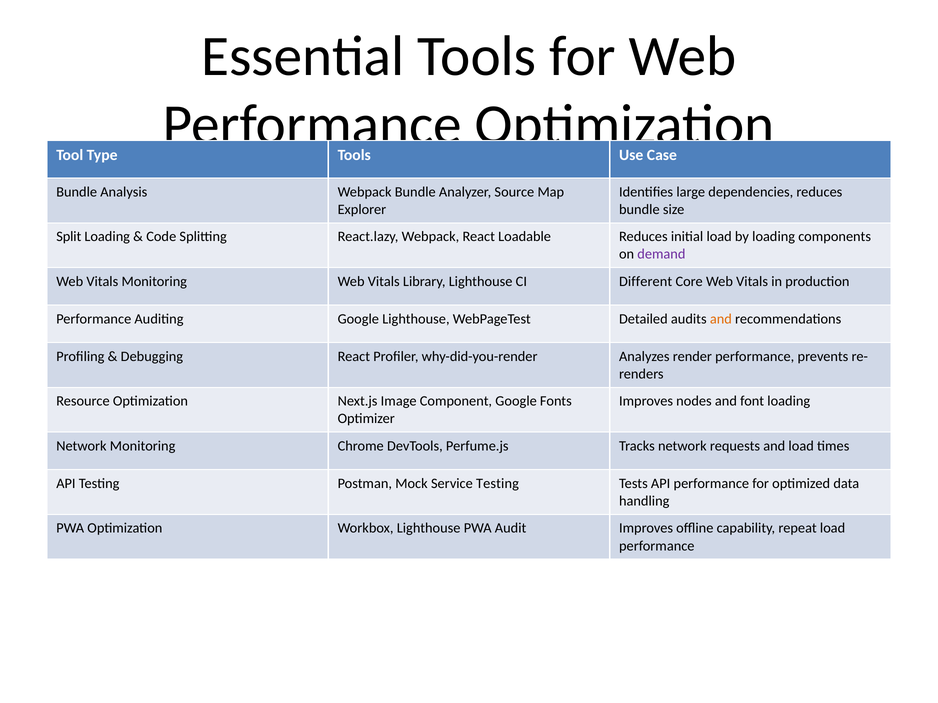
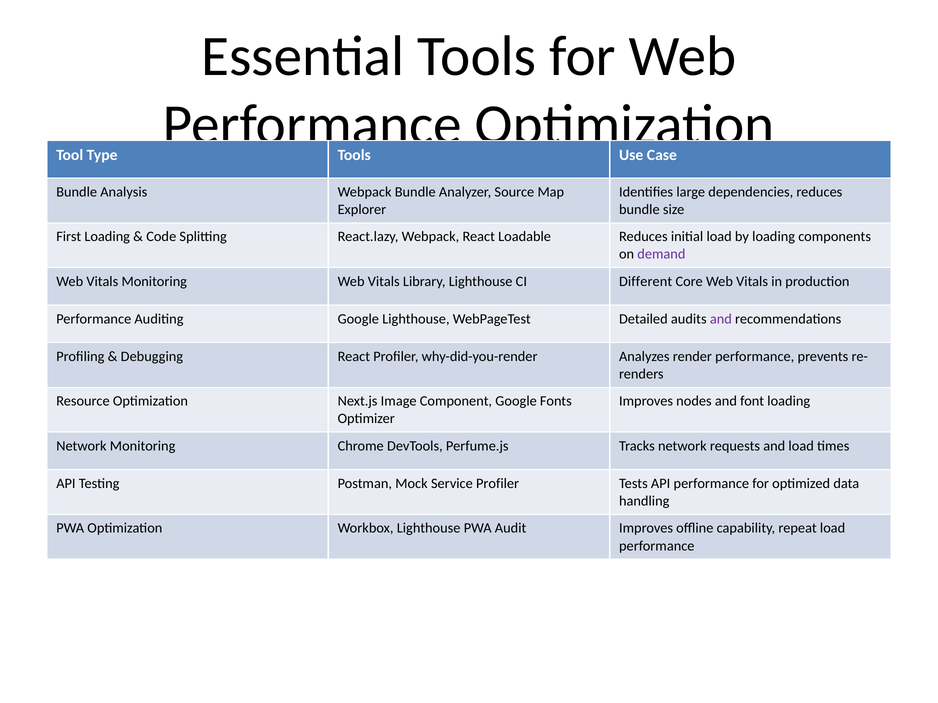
Split: Split -> First
and at (721, 319) colour: orange -> purple
Service Testing: Testing -> Profiler
